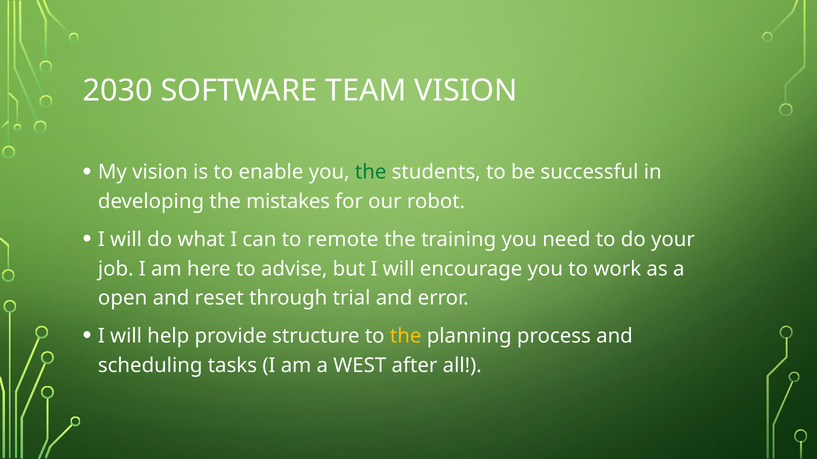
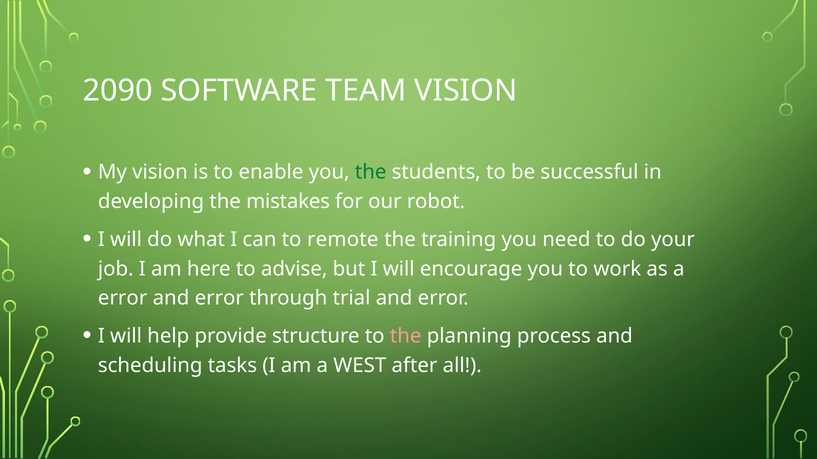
2030: 2030 -> 2090
open at (123, 299): open -> error
reset at (219, 299): reset -> error
the at (406, 336) colour: yellow -> pink
